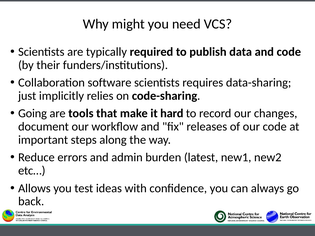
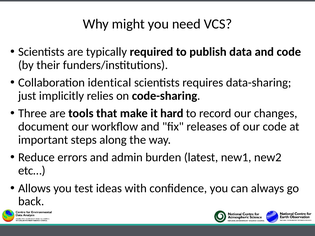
software: software -> identical
Going: Going -> Three
